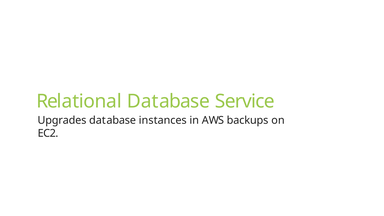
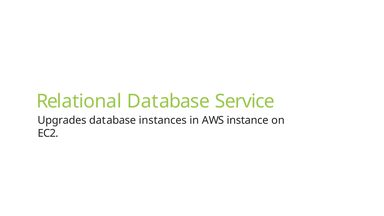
backups: backups -> instance
